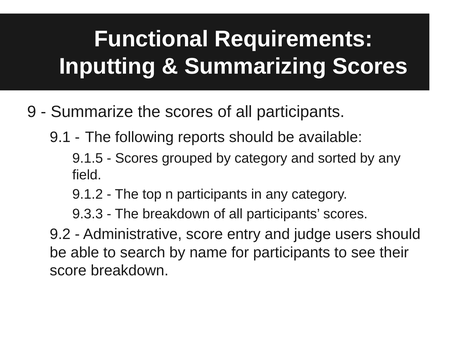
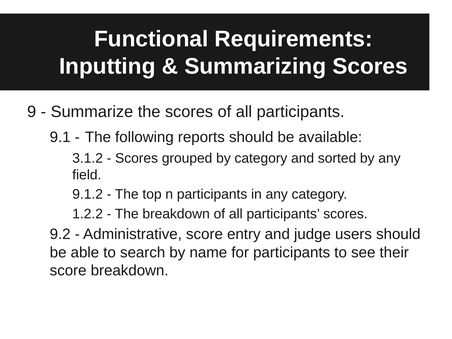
9.1.5: 9.1.5 -> 3.1.2
9.3.3: 9.3.3 -> 1.2.2
